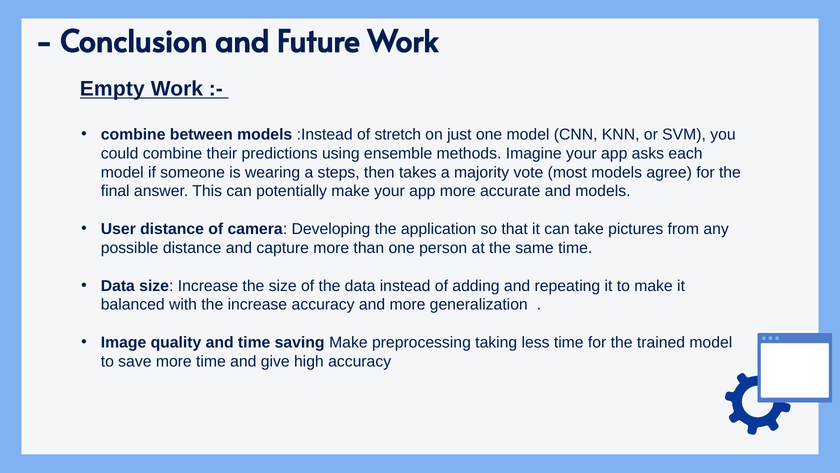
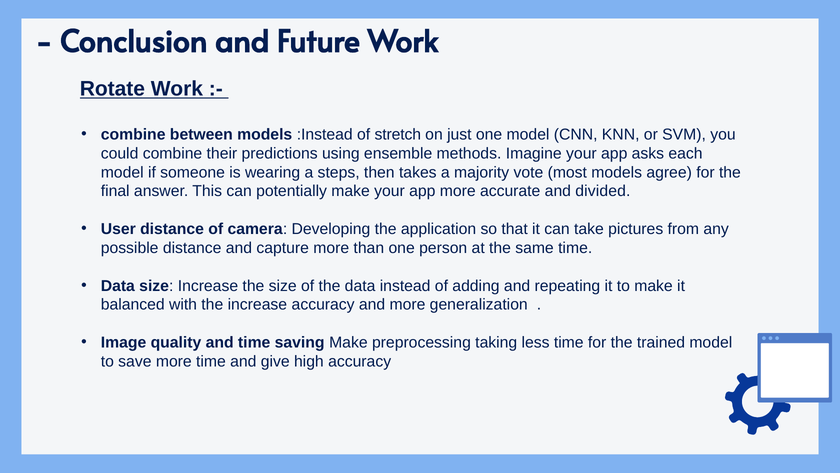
Empty: Empty -> Rotate
and models: models -> divided
